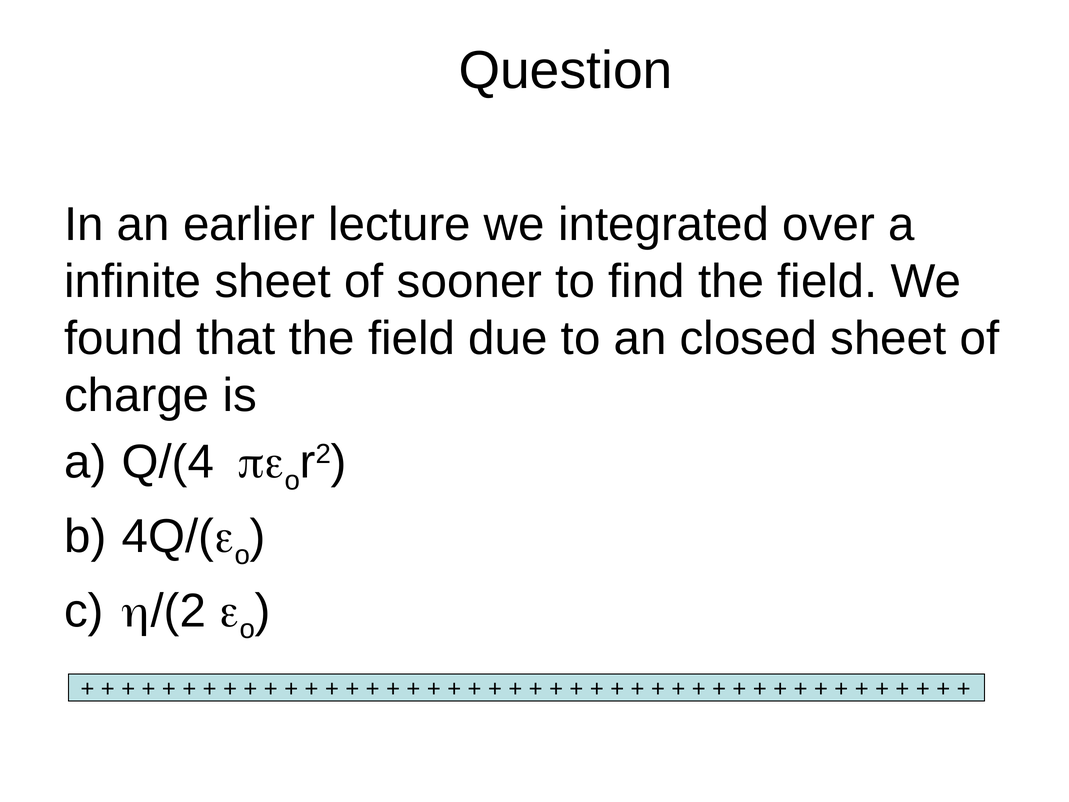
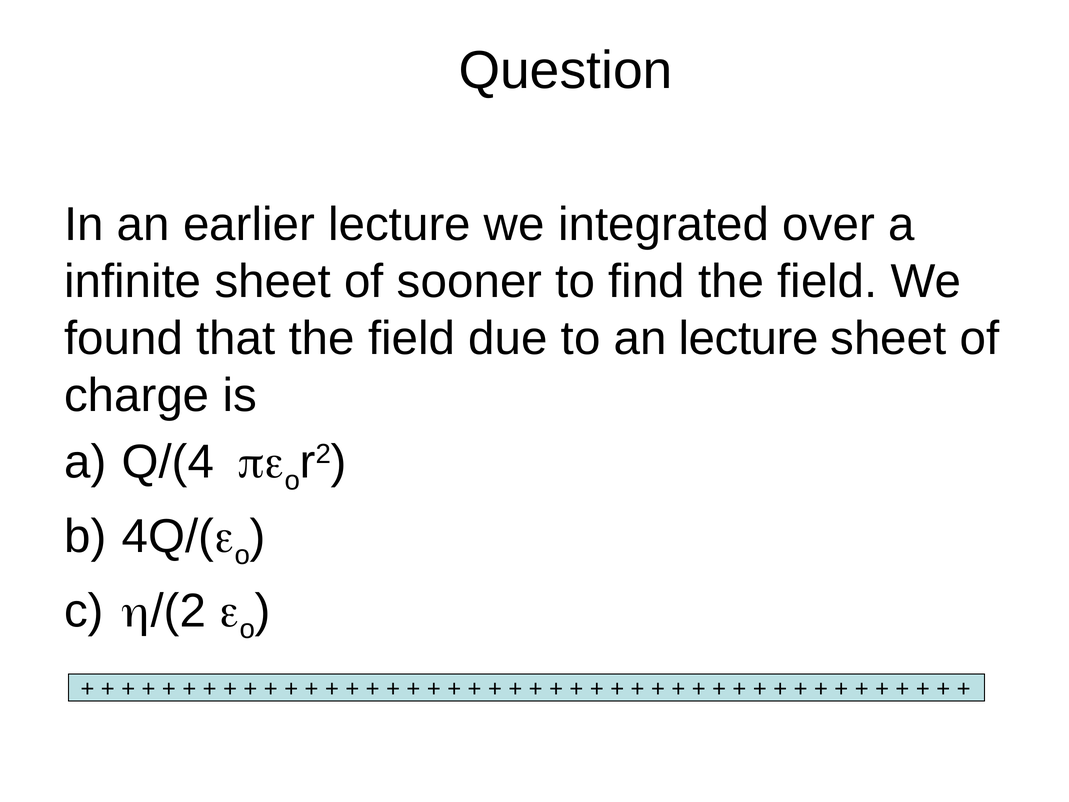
an closed: closed -> lecture
